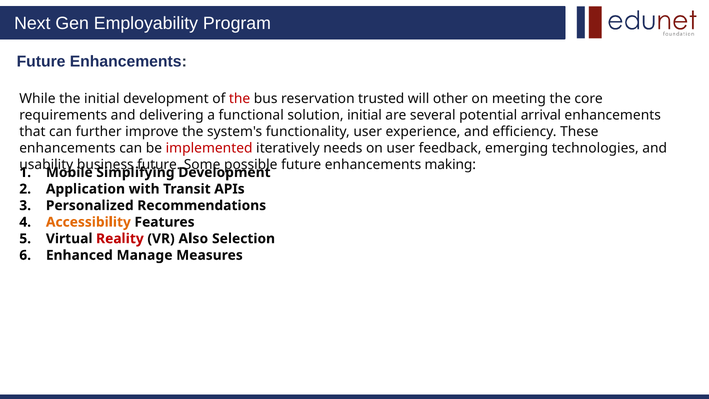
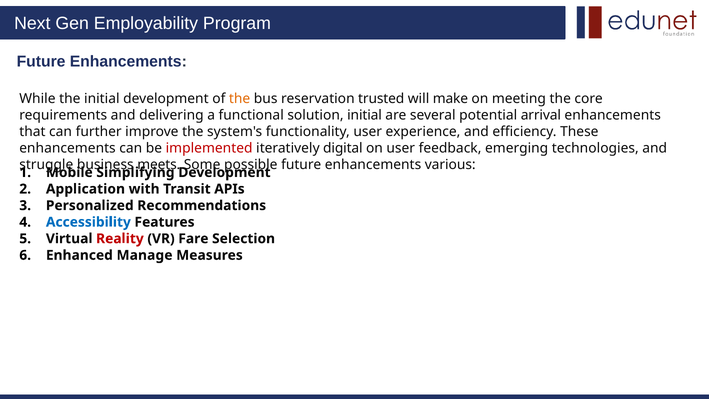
the at (240, 98) colour: red -> orange
other: other -> make
needs: needs -> digital
usability: usability -> struggle
business future: future -> meets
making: making -> various
Accessibility colour: orange -> blue
Also: Also -> Fare
